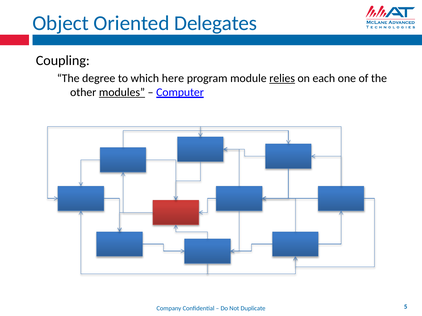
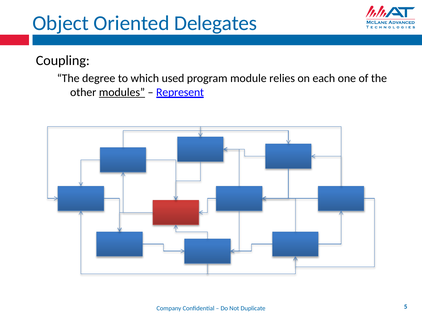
here: here -> used
relies underline: present -> none
Computer: Computer -> Represent
